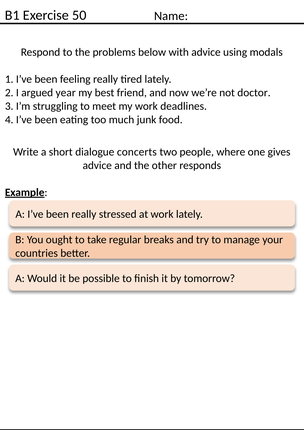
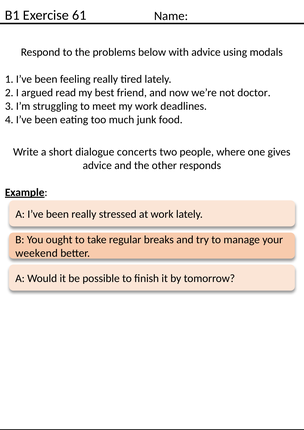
50: 50 -> 61
year: year -> read
countries: countries -> weekend
